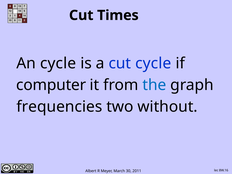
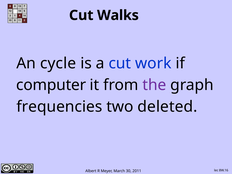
Times: Times -> Walks
cut cycle: cycle -> work
the colour: blue -> purple
without: without -> deleted
